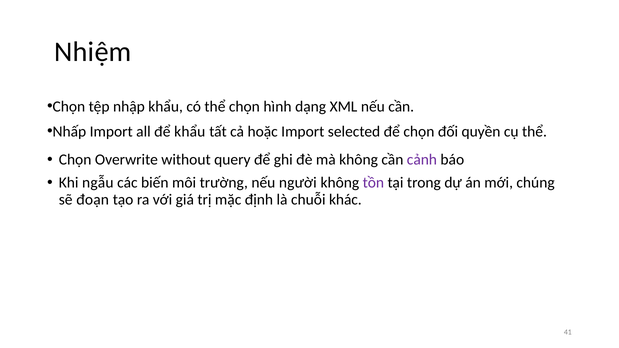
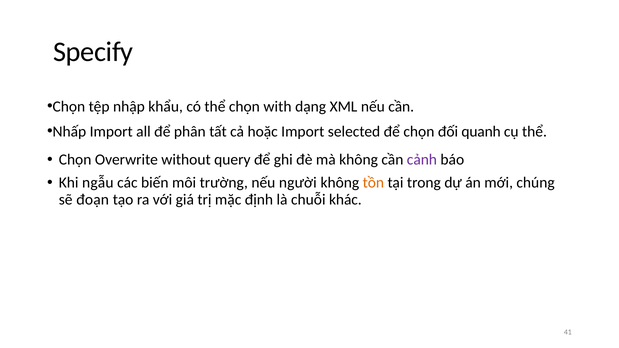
Nhiệm: Nhiệm -> Specify
hình: hình -> with
để khẩu: khẩu -> phân
quyền: quyền -> quanh
tồn colour: purple -> orange
